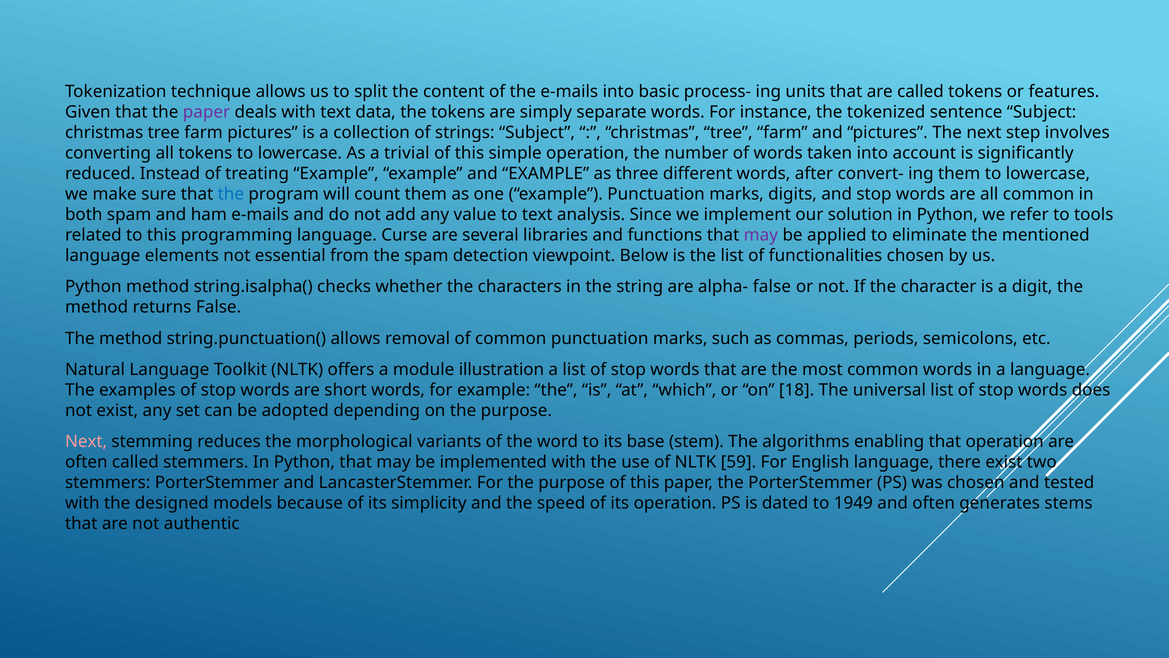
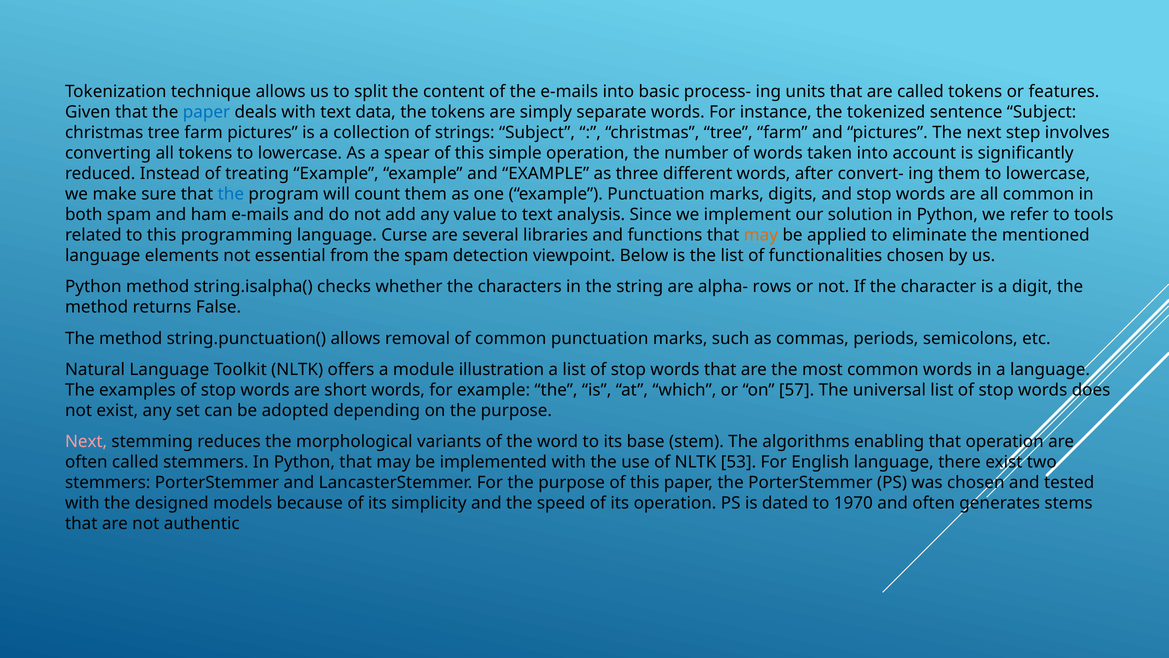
paper at (206, 112) colour: purple -> blue
trivial: trivial -> spear
may at (761, 235) colour: purple -> orange
alpha- false: false -> rows
18: 18 -> 57
59: 59 -> 53
1949: 1949 -> 1970
